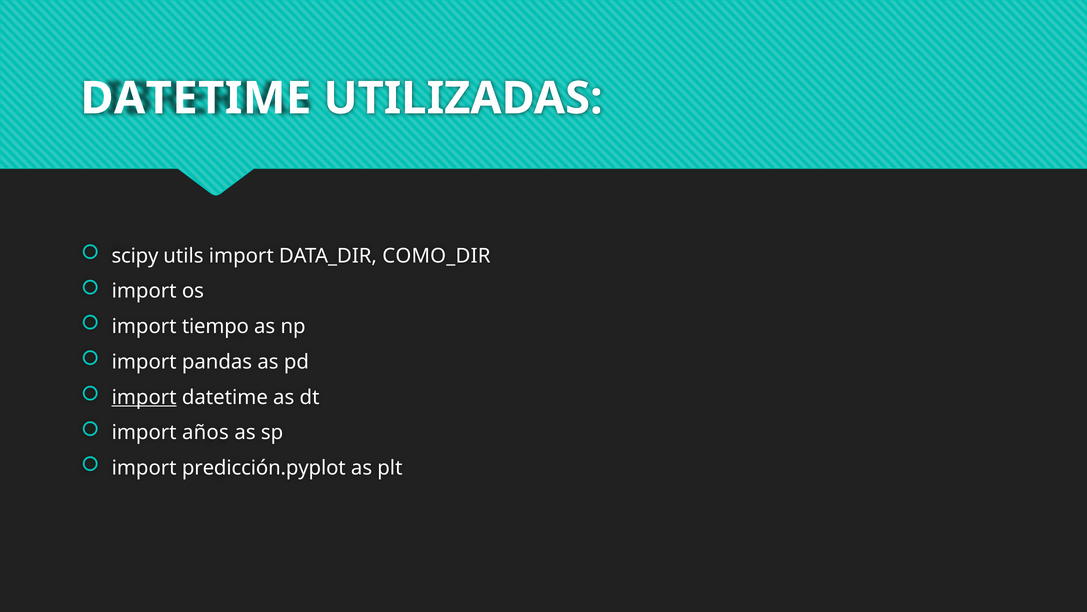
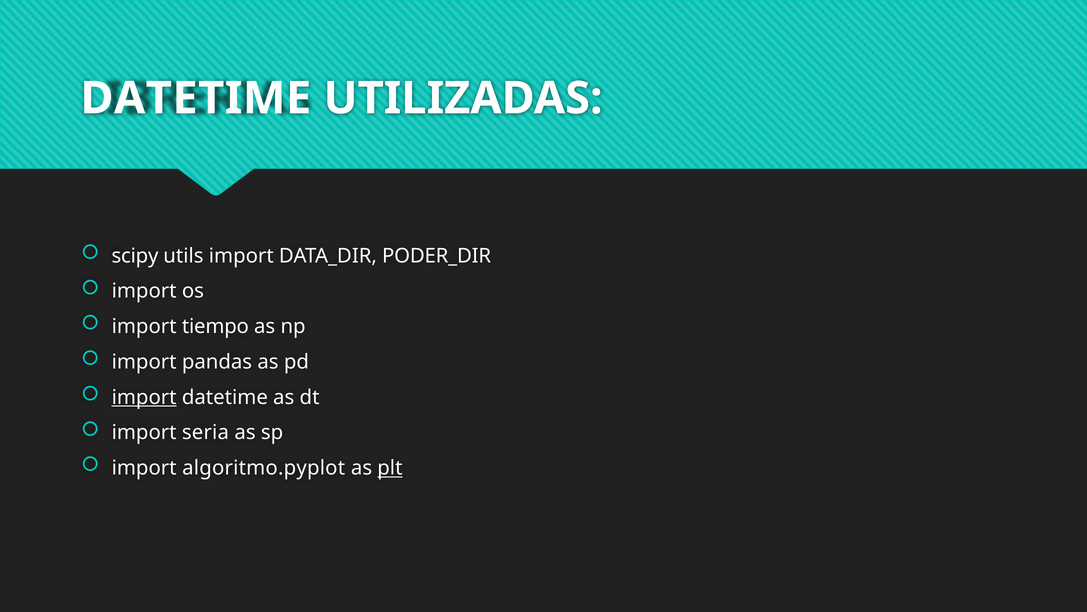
COMO_DIR: COMO_DIR -> PODER_DIR
años: años -> seria
predicción.pyplot: predicción.pyplot -> algoritmo.pyplot
plt underline: none -> present
